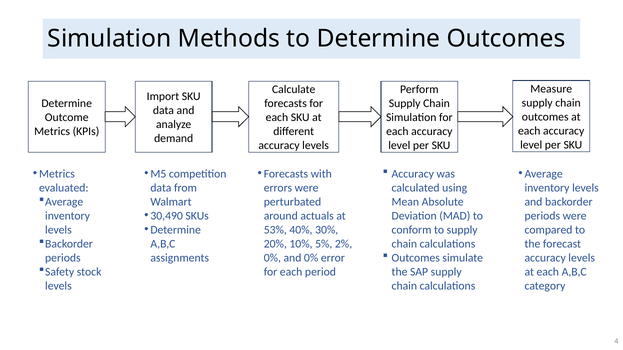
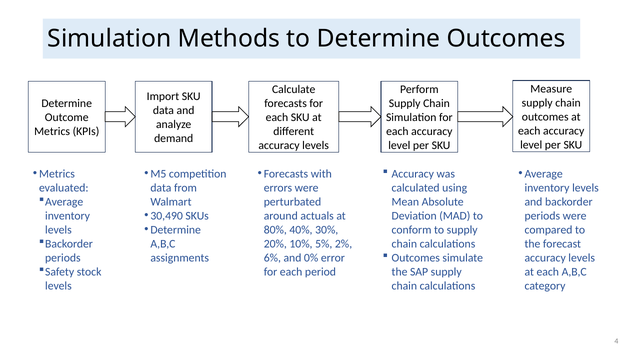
53%: 53% -> 80%
0% at (272, 258): 0% -> 6%
